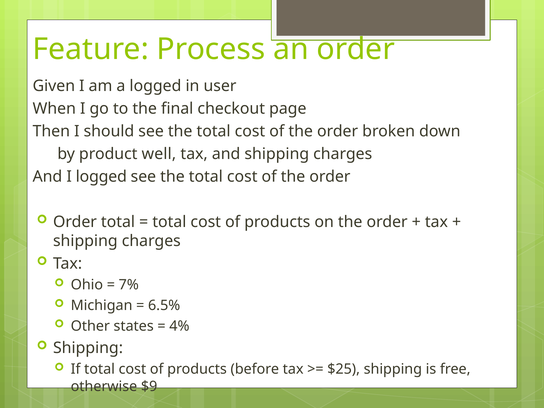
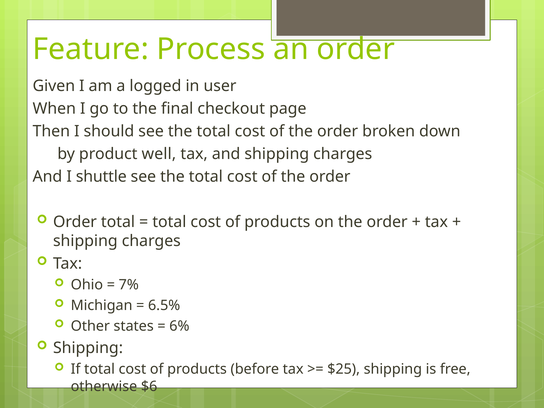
I logged: logged -> shuttle
4%: 4% -> 6%
$9: $9 -> $6
